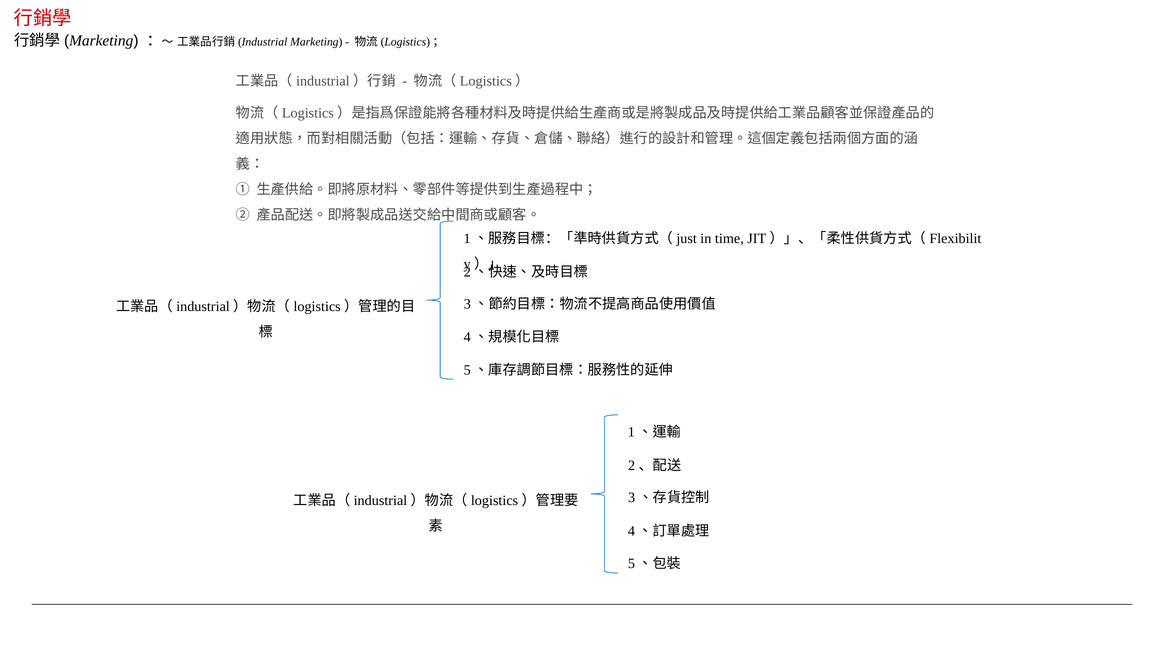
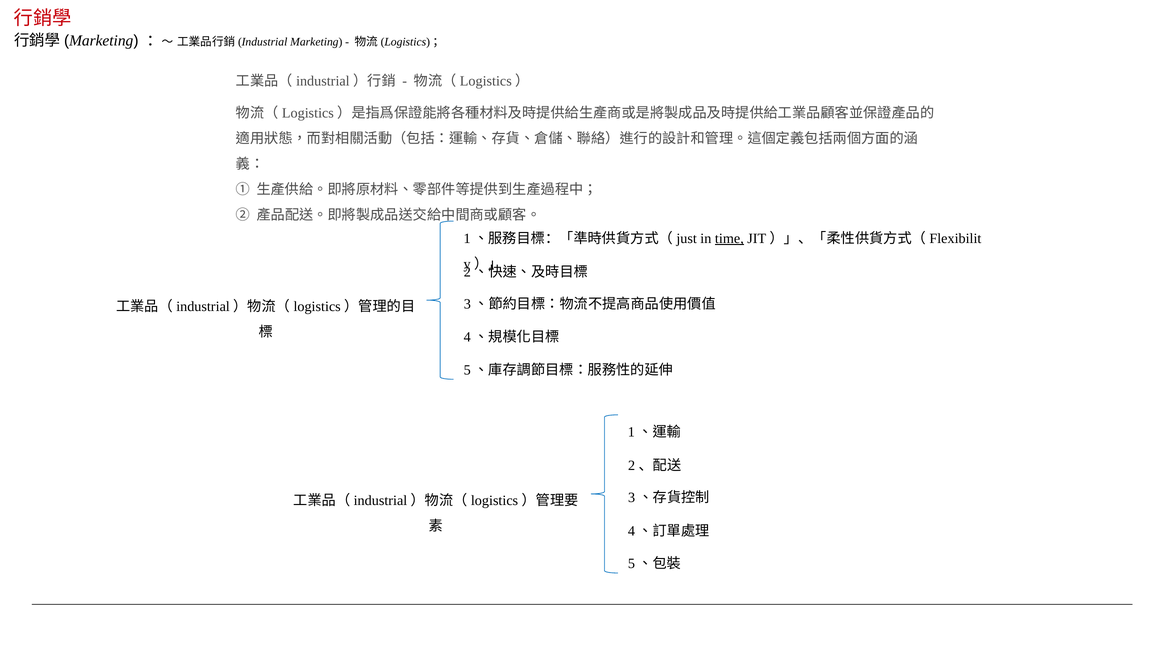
time underline: none -> present
